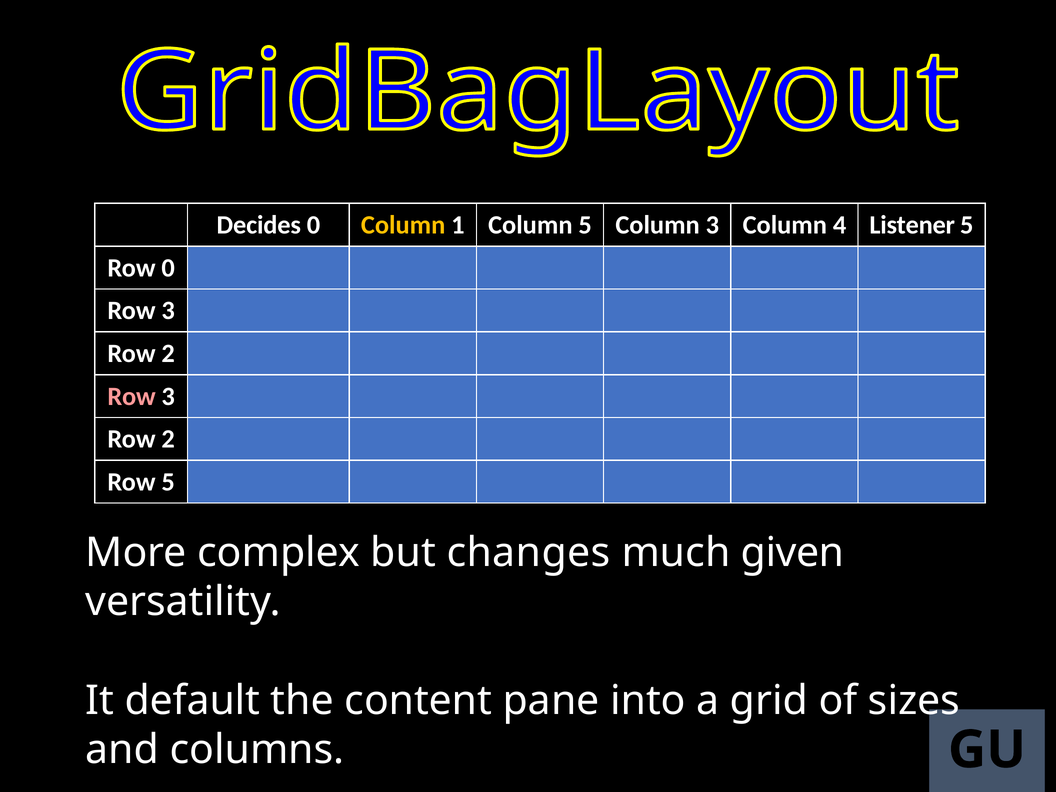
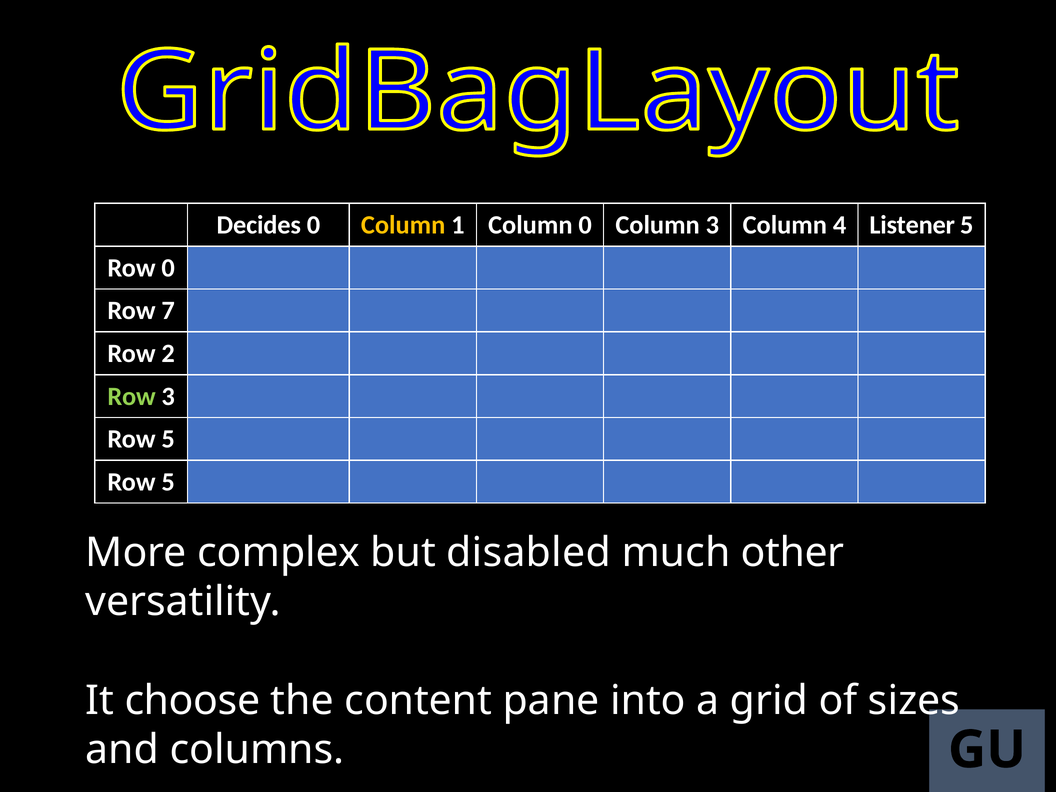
Column 5: 5 -> 0
3 at (168, 311): 3 -> 7
Row at (132, 396) colour: pink -> light green
2 at (168, 439): 2 -> 5
changes: changes -> disabled
given: given -> other
default: default -> choose
